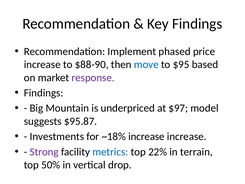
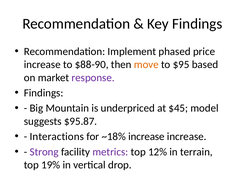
move colour: blue -> orange
$97: $97 -> $45
Investments: Investments -> Interactions
metrics colour: blue -> purple
22%: 22% -> 12%
50%: 50% -> 19%
